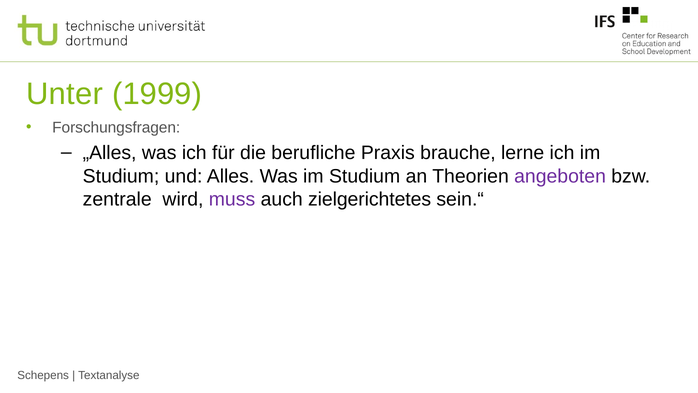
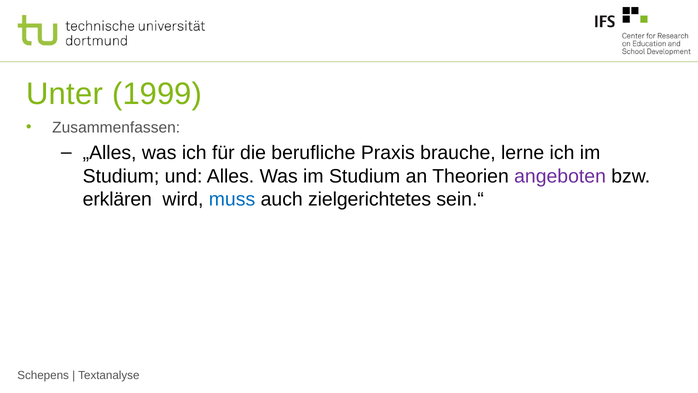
Forschungsfragen: Forschungsfragen -> Zusammenfassen
zentrale: zentrale -> erklären
muss colour: purple -> blue
